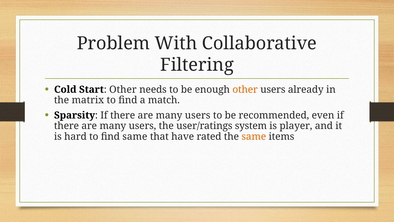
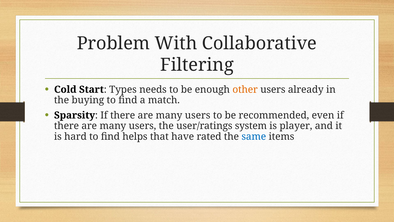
Start Other: Other -> Types
matrix: matrix -> buying
find same: same -> helps
same at (254, 136) colour: orange -> blue
